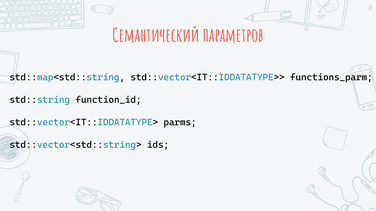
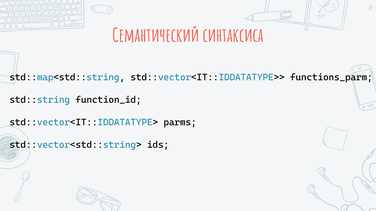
параметров: параметров -> синтаксиса
